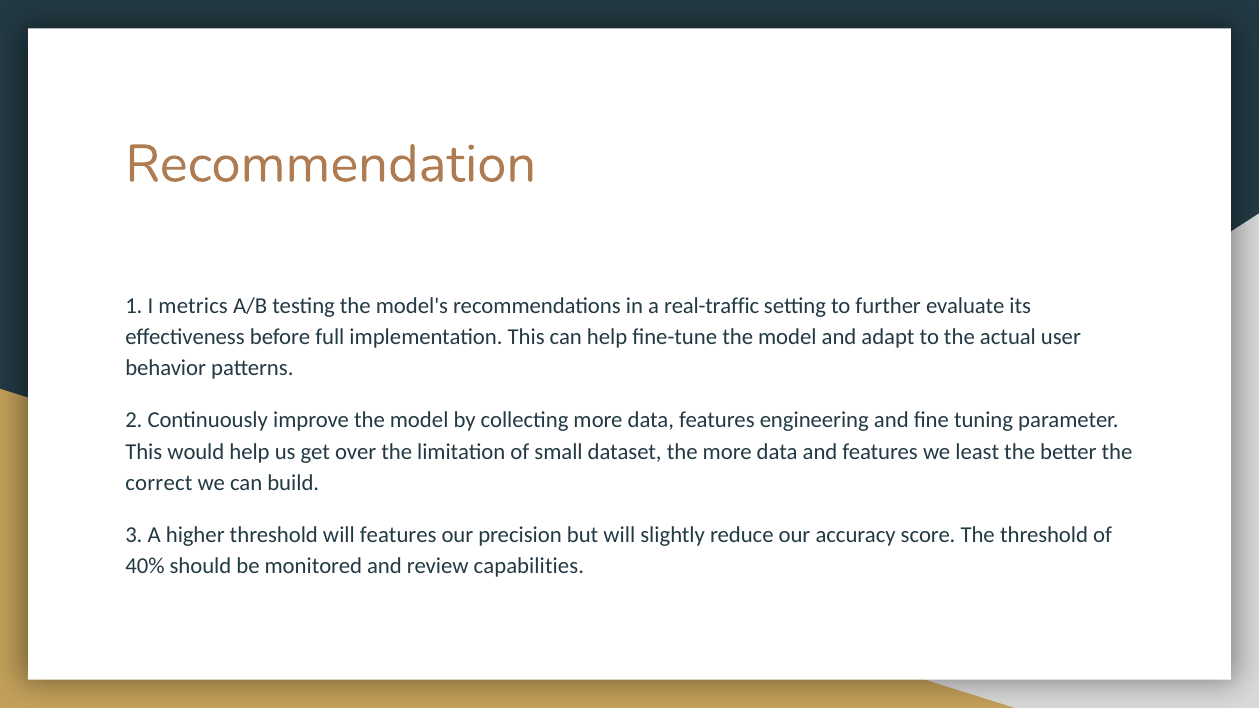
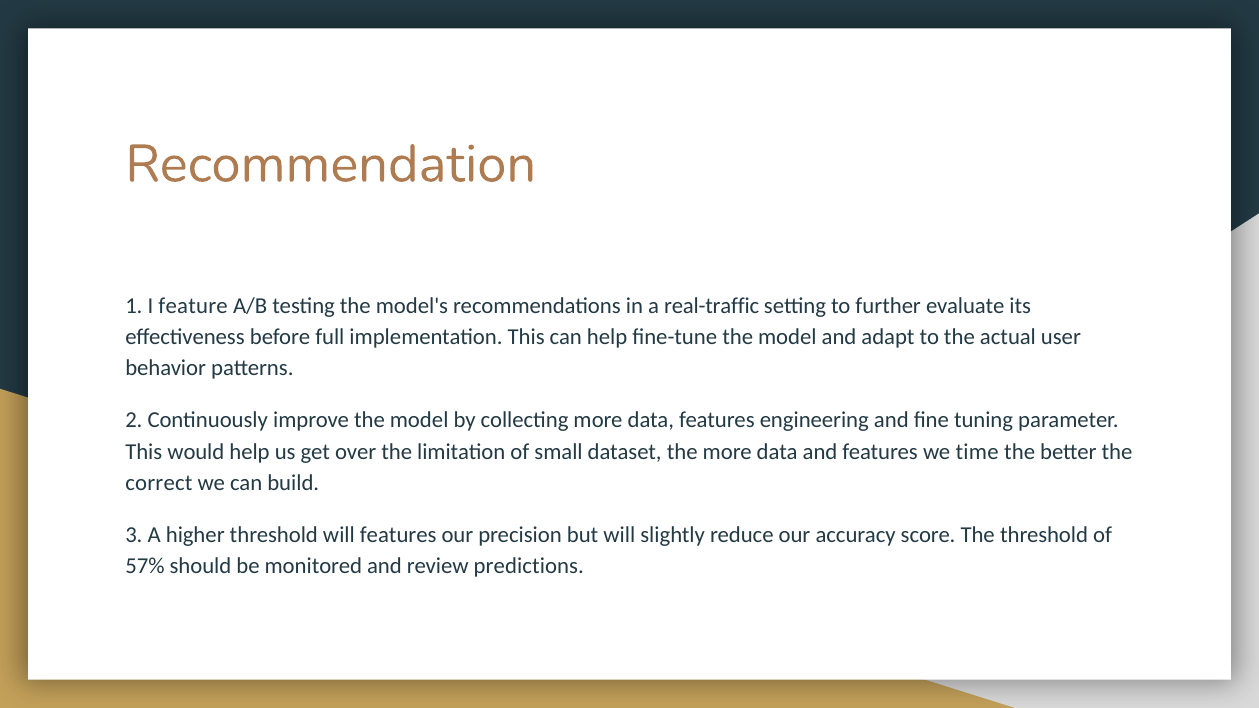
metrics: metrics -> feature
least: least -> time
40%: 40% -> 57%
capabilities: capabilities -> predictions
